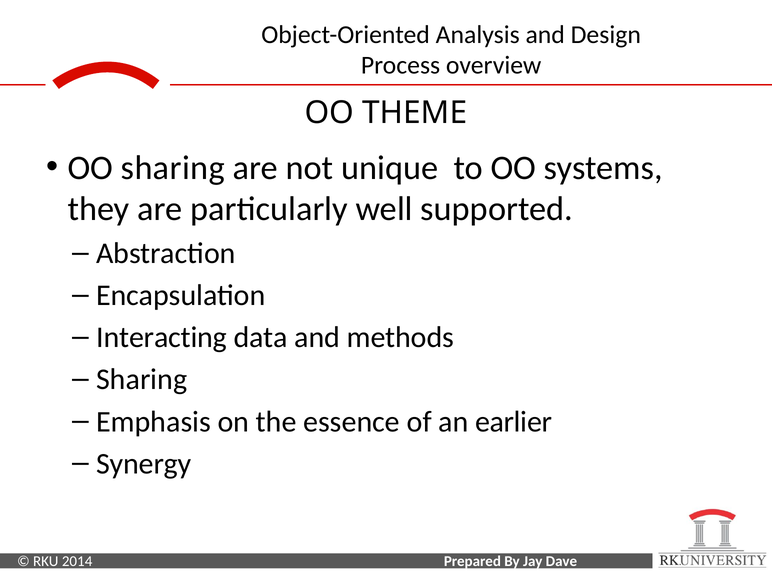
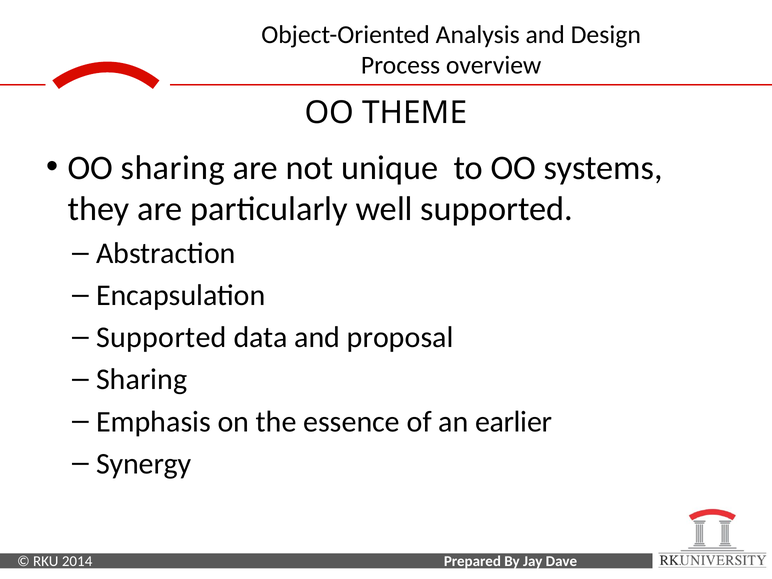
Interacting at (162, 338): Interacting -> Supported
methods: methods -> proposal
